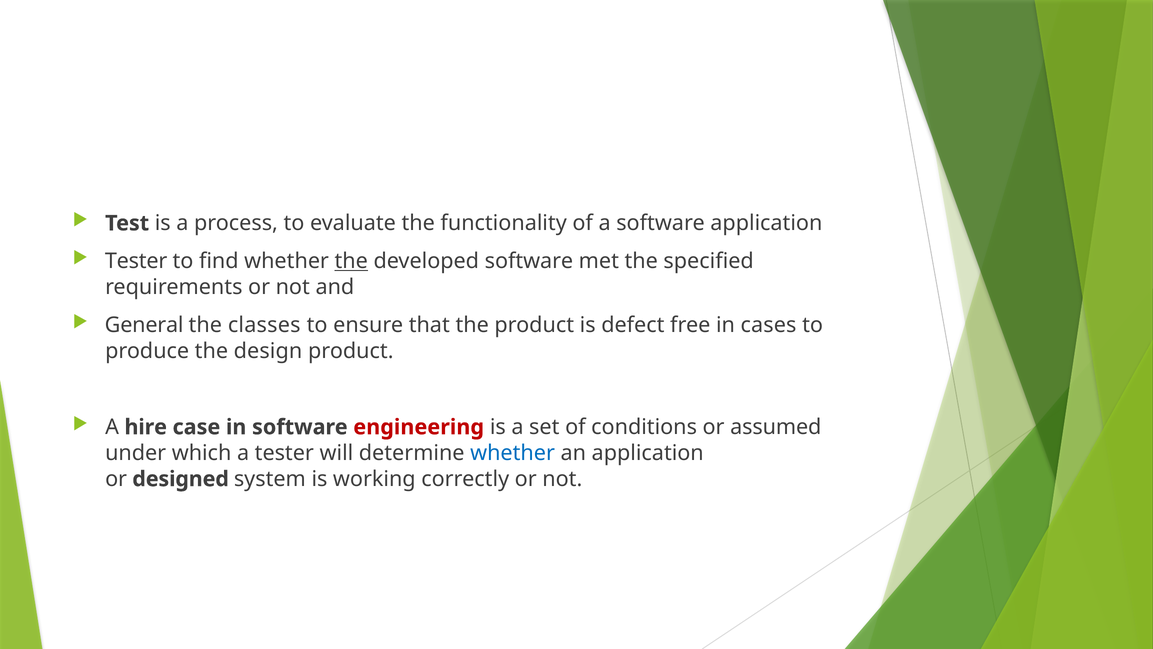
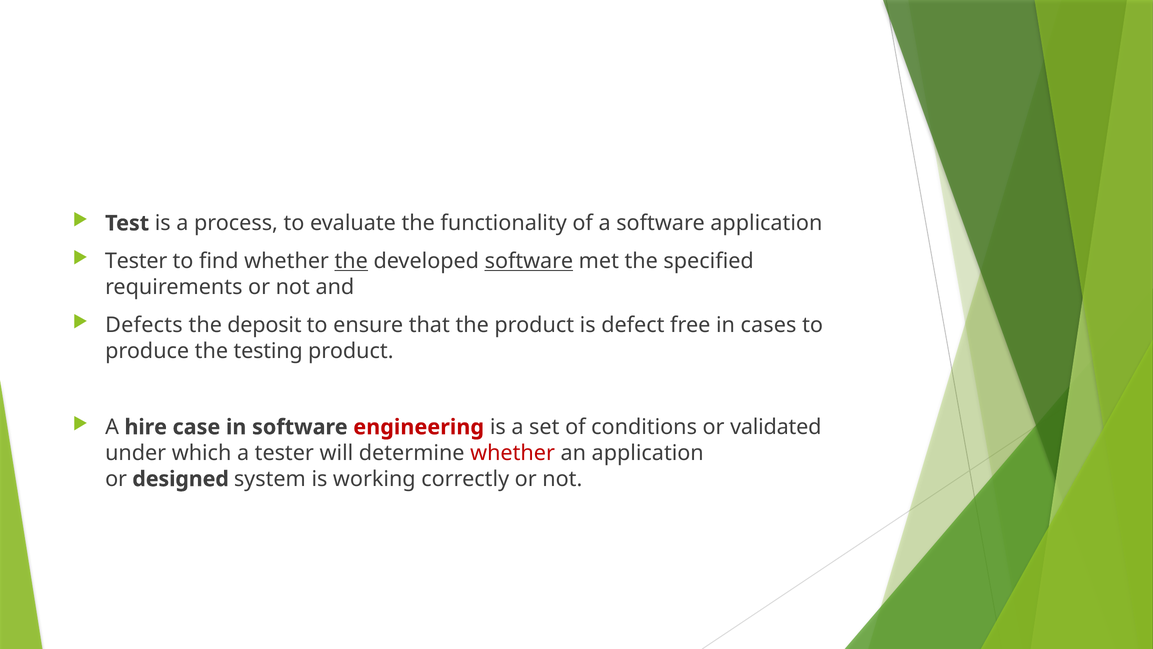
software at (529, 261) underline: none -> present
General: General -> Defects
classes: classes -> deposit
design: design -> testing
assumed: assumed -> validated
whether at (513, 453) colour: blue -> red
